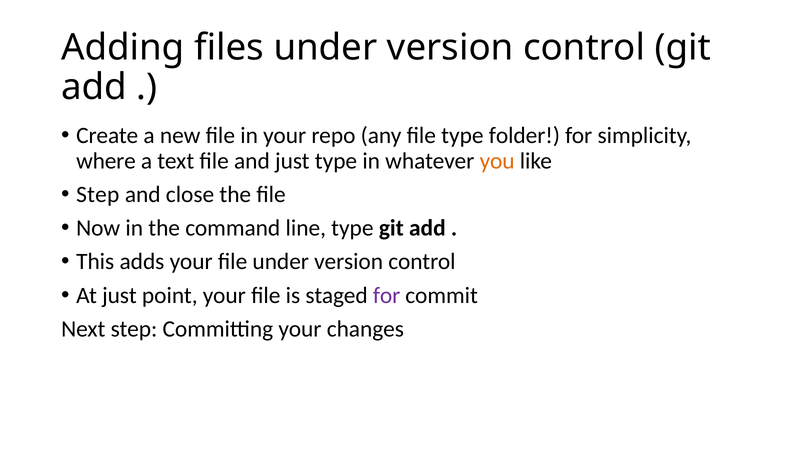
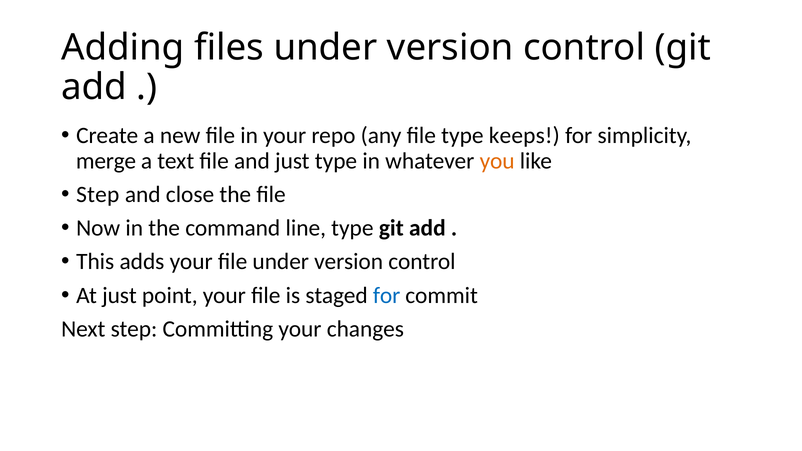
folder: folder -> keeps
where: where -> merge
for at (387, 295) colour: purple -> blue
